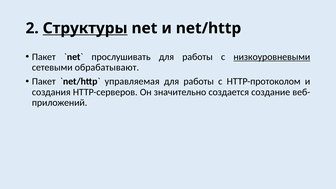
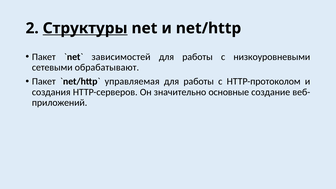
прослушивать: прослушивать -> зависимостей
низкоуровневыми underline: present -> none
создается: создается -> основные
